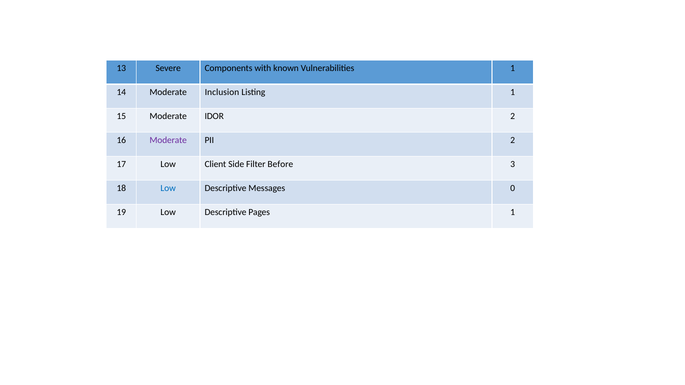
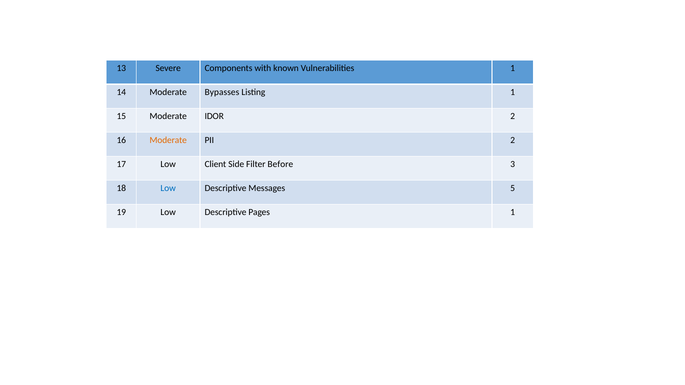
Inclusion: Inclusion -> Bypasses
Moderate at (168, 140) colour: purple -> orange
0: 0 -> 5
